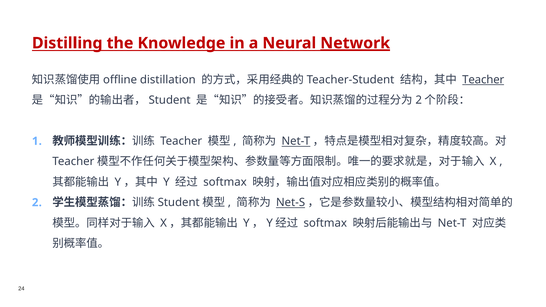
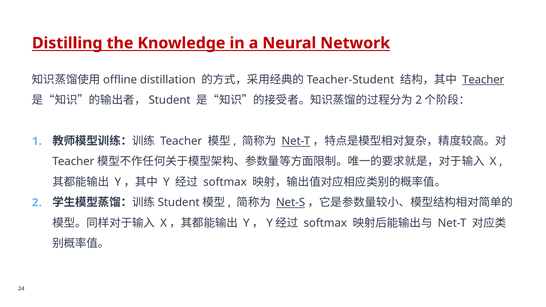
Network underline: present -> none
